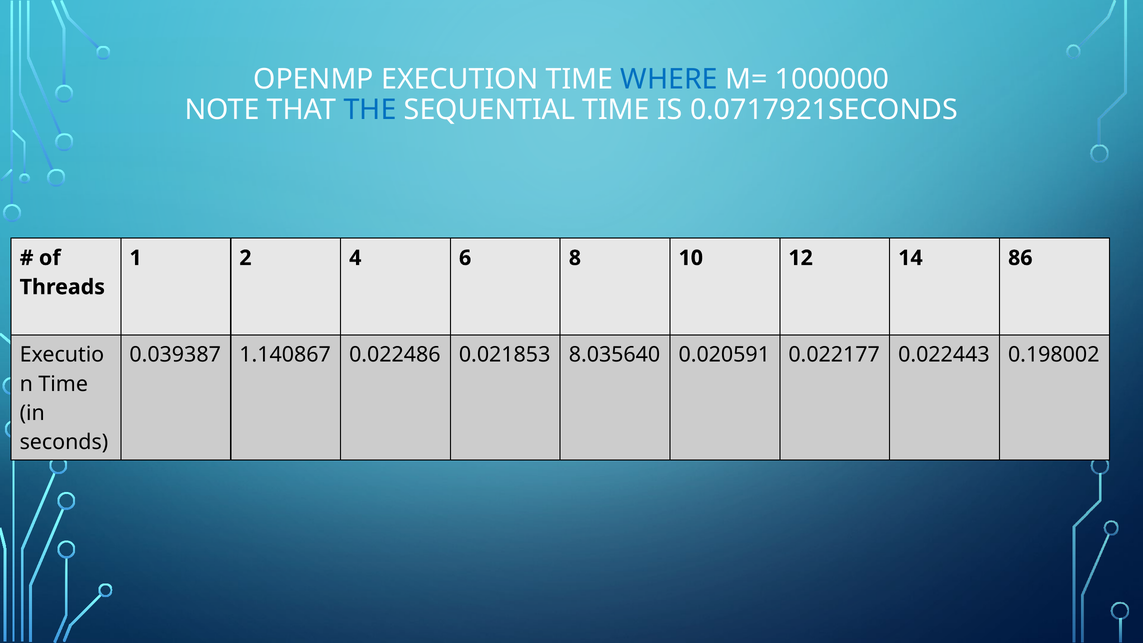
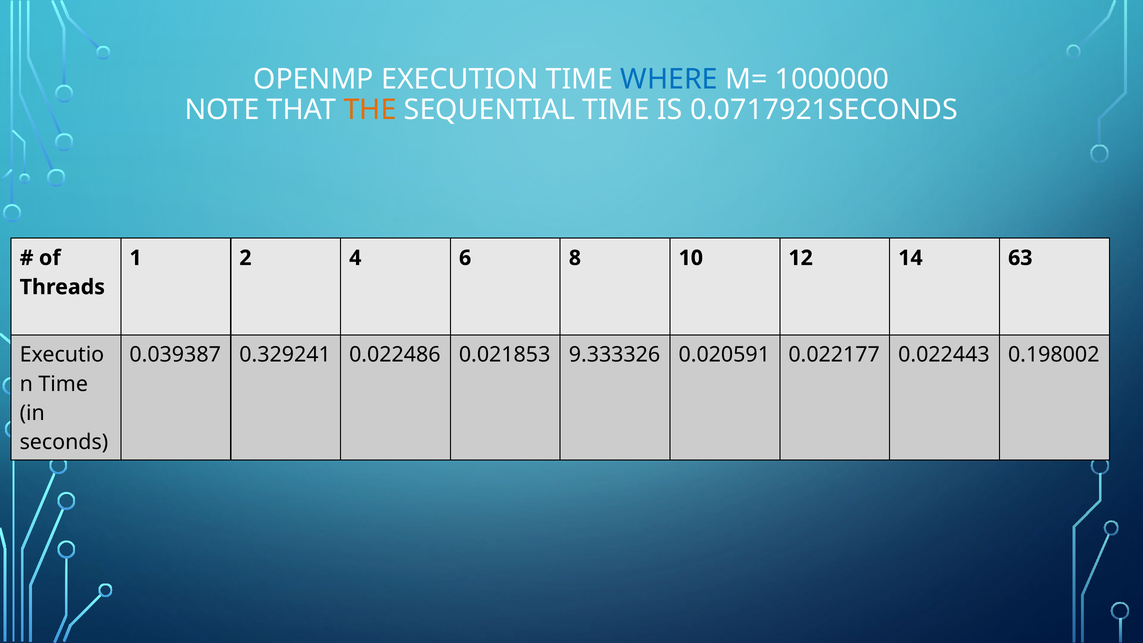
THE colour: blue -> orange
86: 86 -> 63
1.140867: 1.140867 -> 0.329241
8.035640: 8.035640 -> 9.333326
